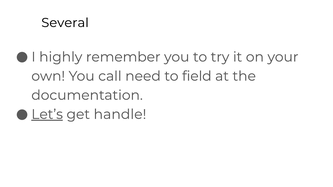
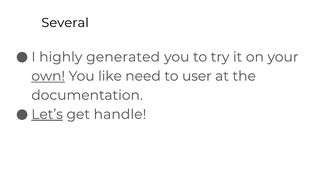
remember: remember -> generated
own underline: none -> present
call: call -> like
field: field -> user
